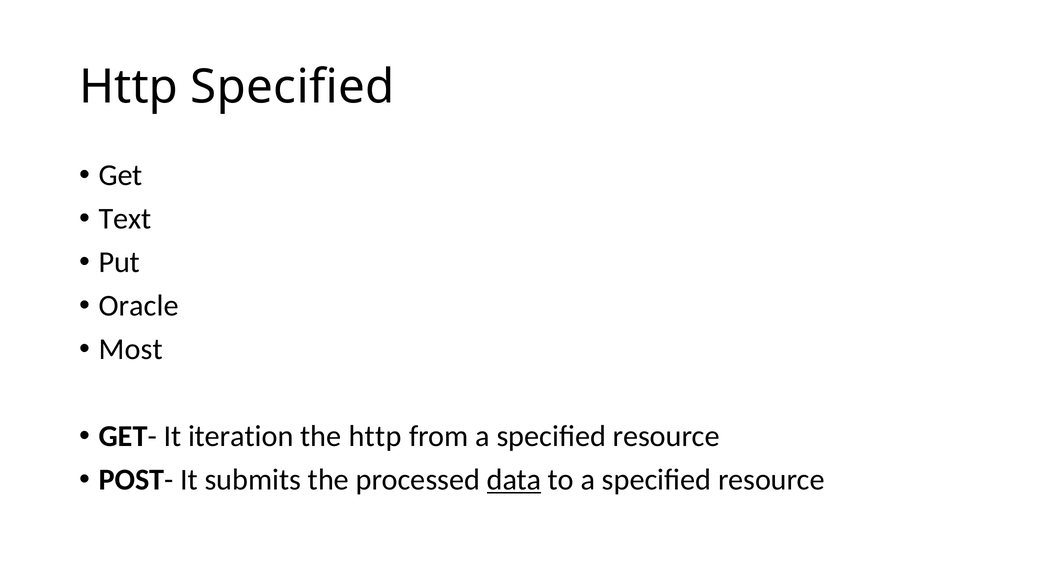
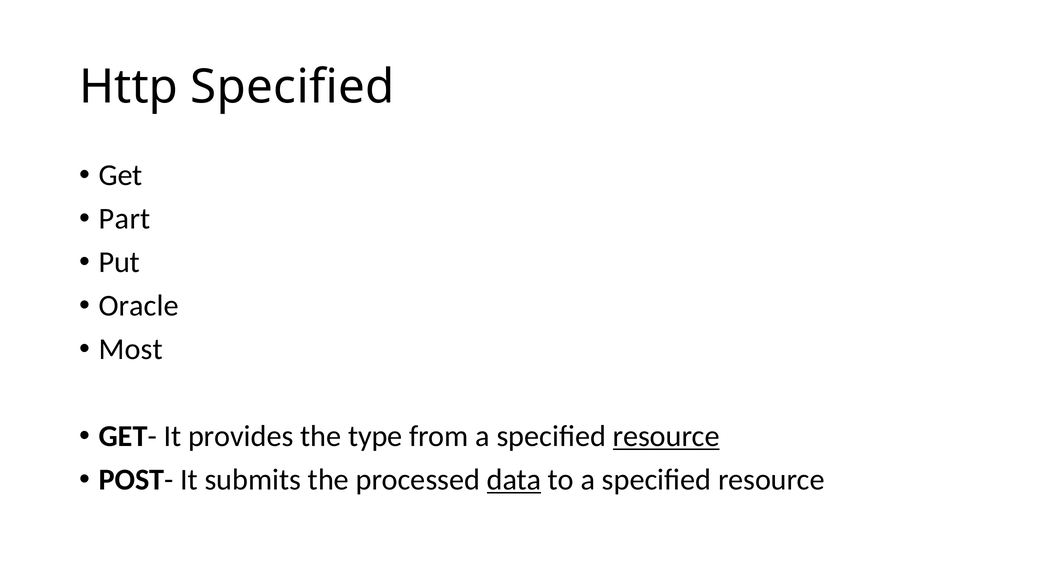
Text: Text -> Part
iteration: iteration -> provides
the http: http -> type
resource at (666, 436) underline: none -> present
